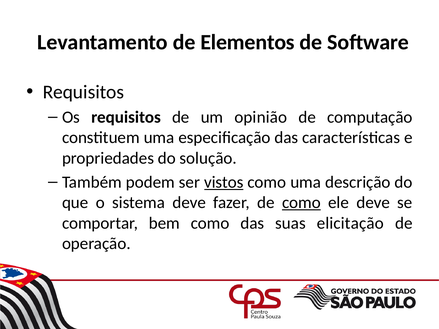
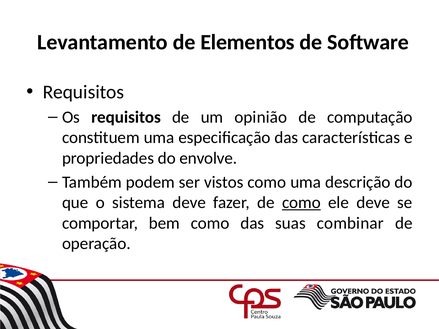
solução: solução -> envolve
vistos underline: present -> none
elicitação: elicitação -> combinar
